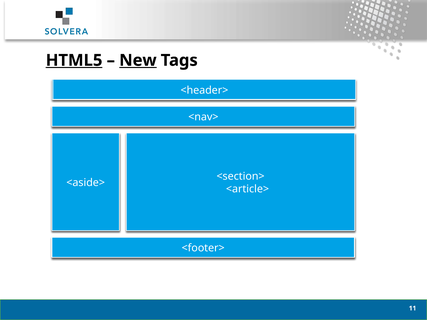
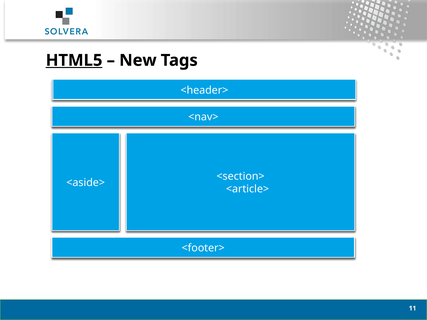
New underline: present -> none
